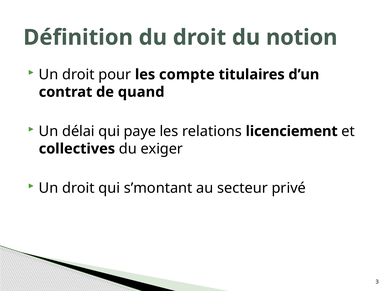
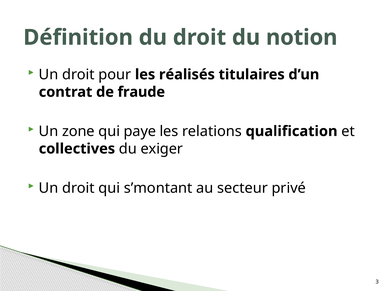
compte: compte -> réalisés
quand: quand -> fraude
délai: délai -> zone
licenciement: licenciement -> qualification
